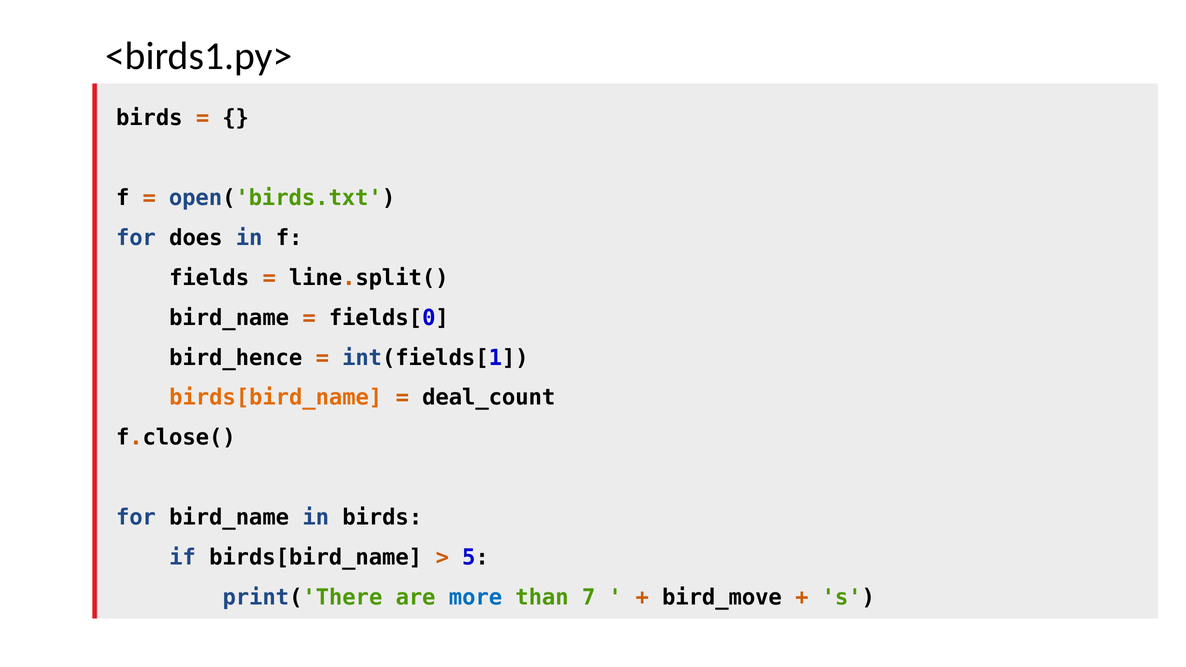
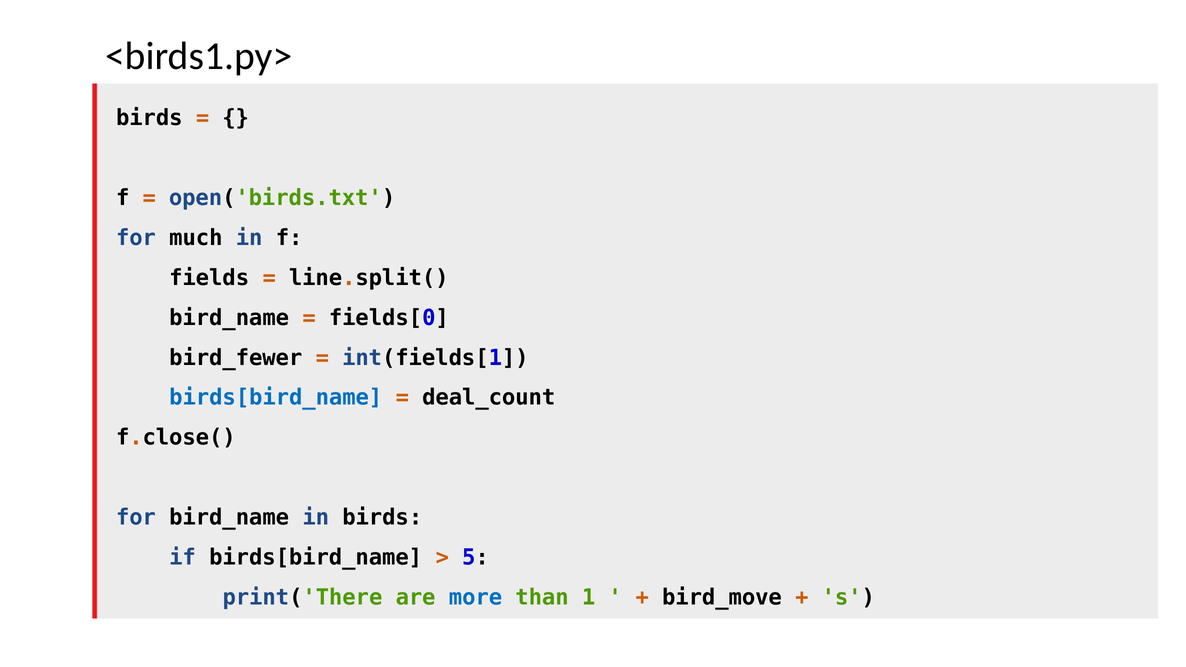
does: does -> much
bird_hence: bird_hence -> bird_fewer
birds[bird_name at (276, 398) colour: orange -> blue
7: 7 -> 1
